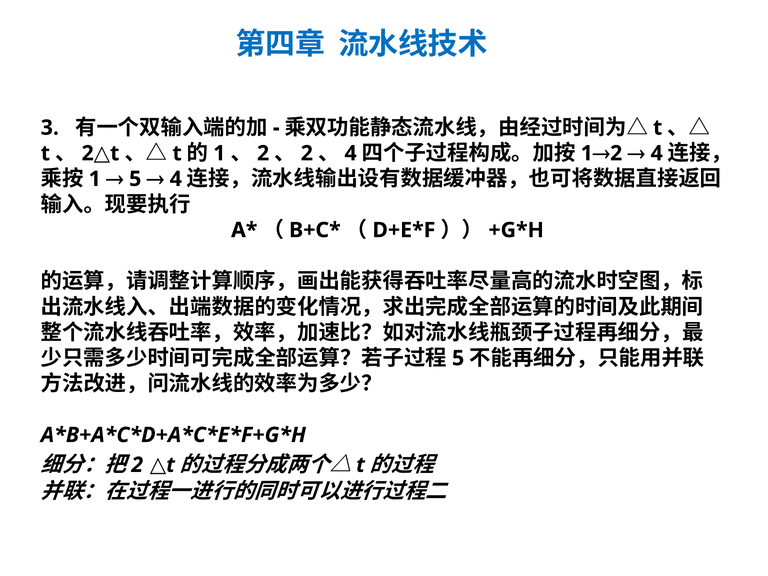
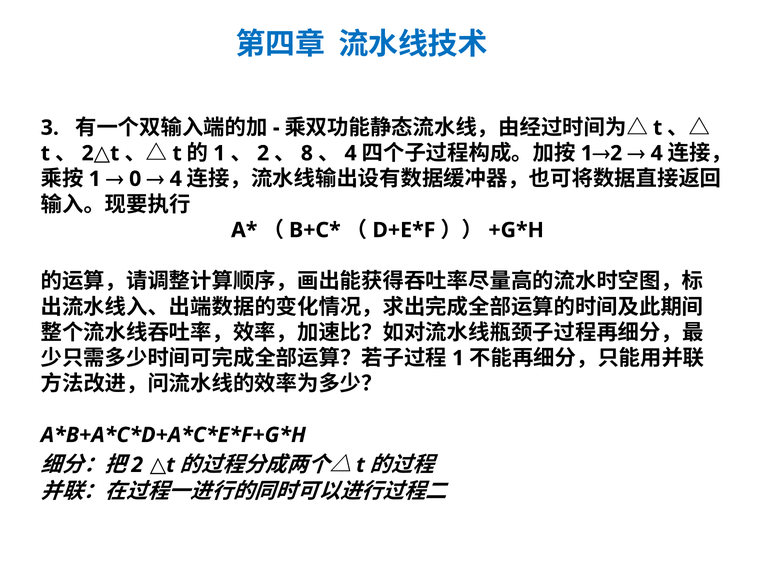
2 at (307, 153): 2 -> 8
5 at (135, 179): 5 -> 0
5 at (458, 358): 5 -> 1
